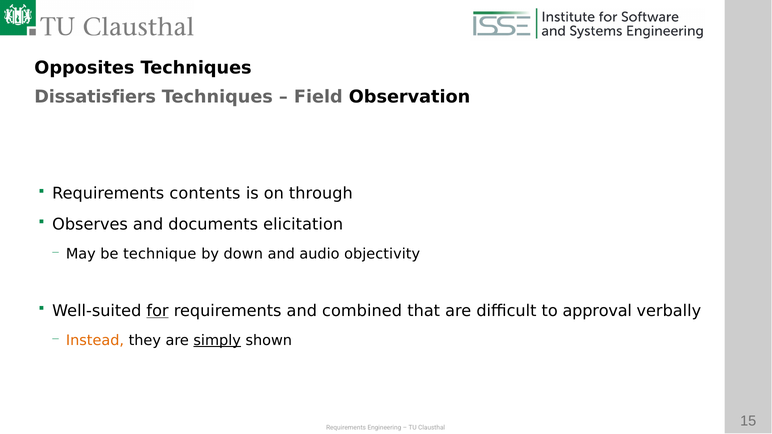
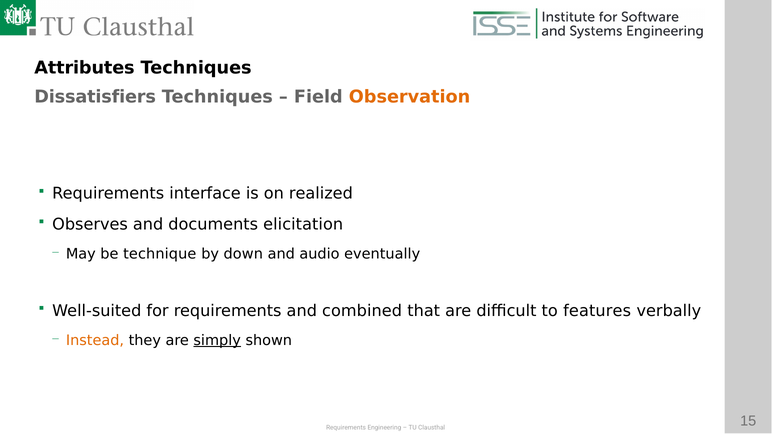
Opposites: Opposites -> Attributes
Observation colour: black -> orange
contents: contents -> interface
through: through -> realized
objectivity: objectivity -> eventually
for underline: present -> none
approval: approval -> features
